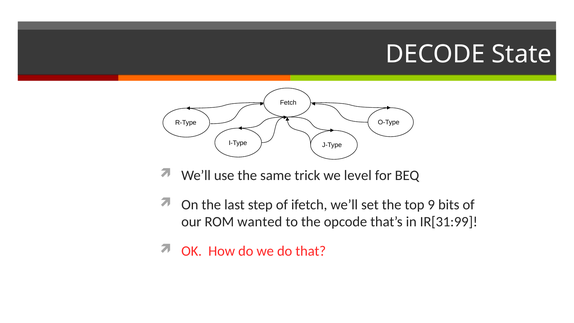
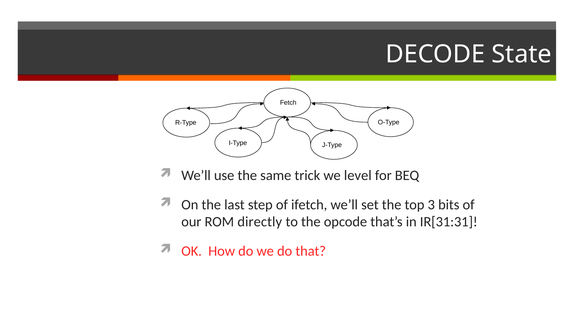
9: 9 -> 3
wanted: wanted -> directly
IR[31:99: IR[31:99 -> IR[31:31
